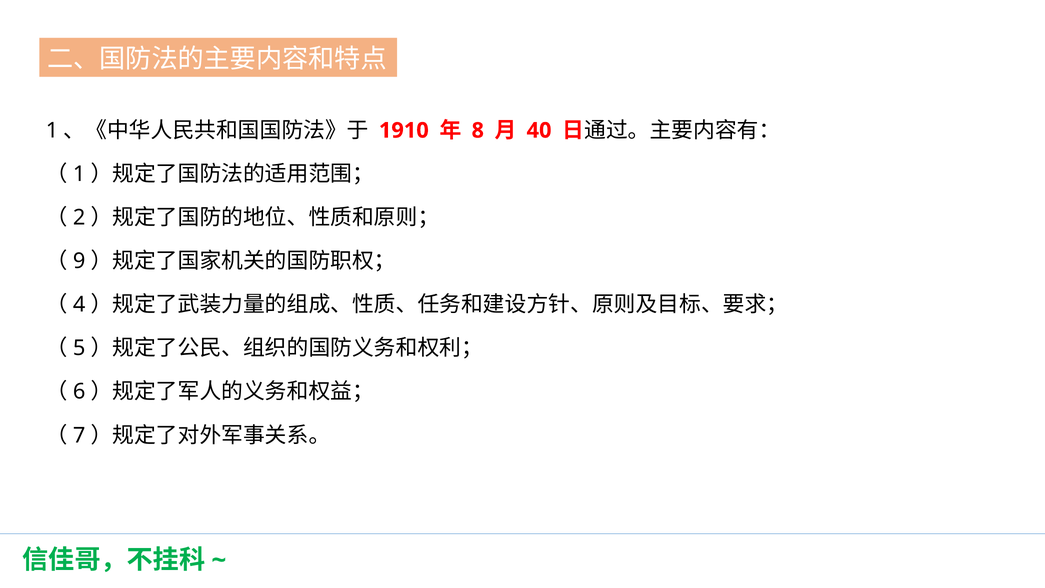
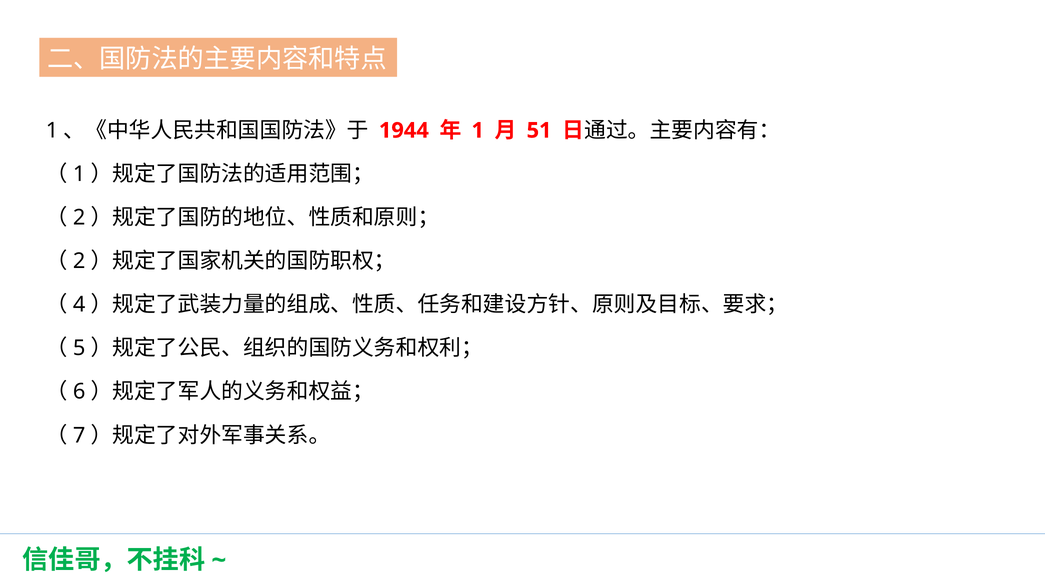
1910: 1910 -> 1944
8 at (478, 130): 8 -> 1
40: 40 -> 51
9 at (79, 261): 9 -> 2
